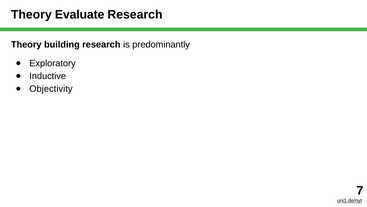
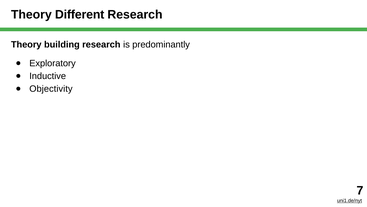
Evaluate: Evaluate -> Different
